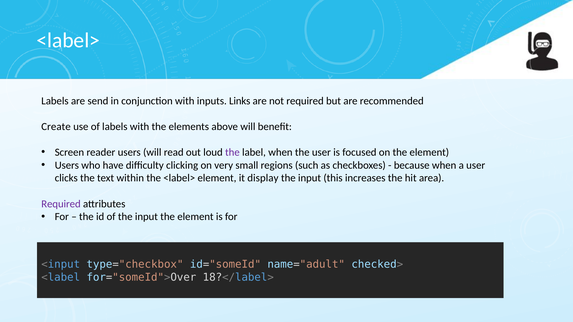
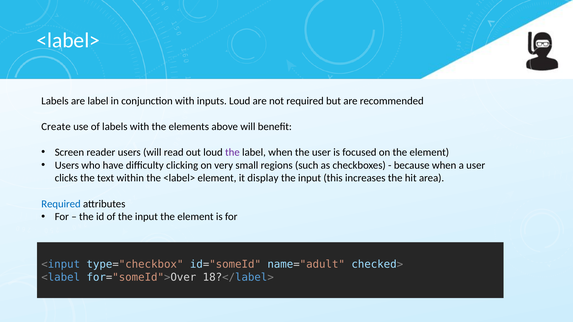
are send: send -> label
inputs Links: Links -> Loud
Required at (61, 204) colour: purple -> blue
